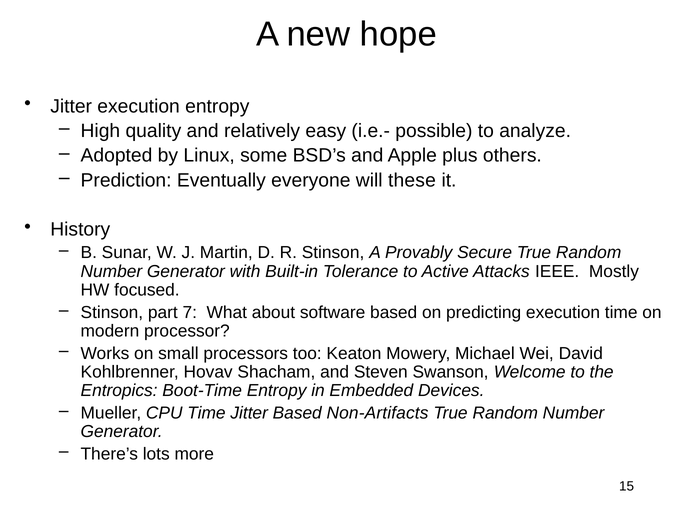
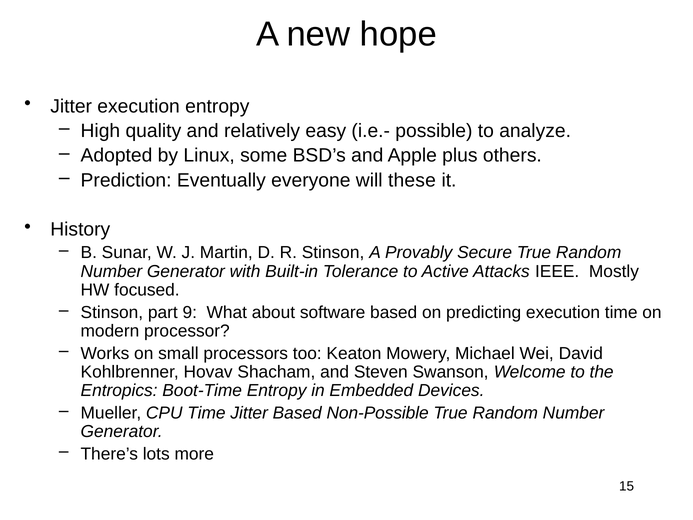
7: 7 -> 9
Non-Artifacts: Non-Artifacts -> Non-Possible
